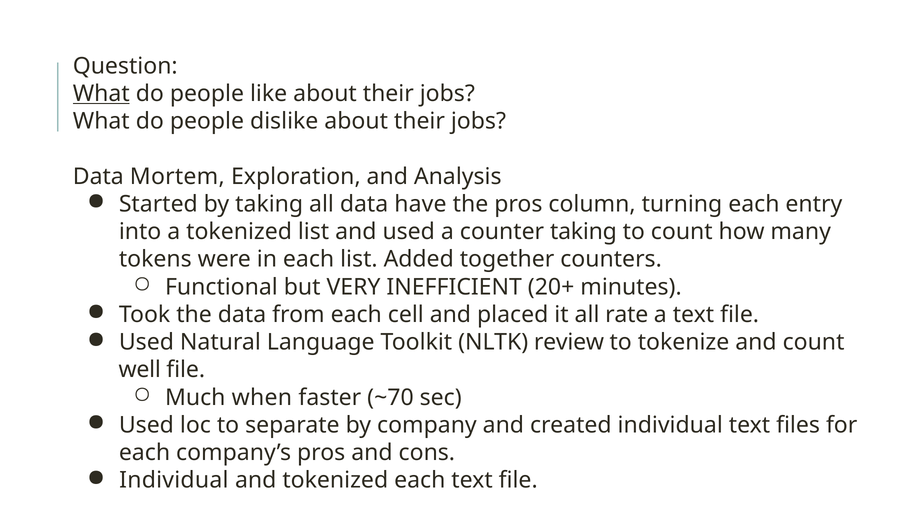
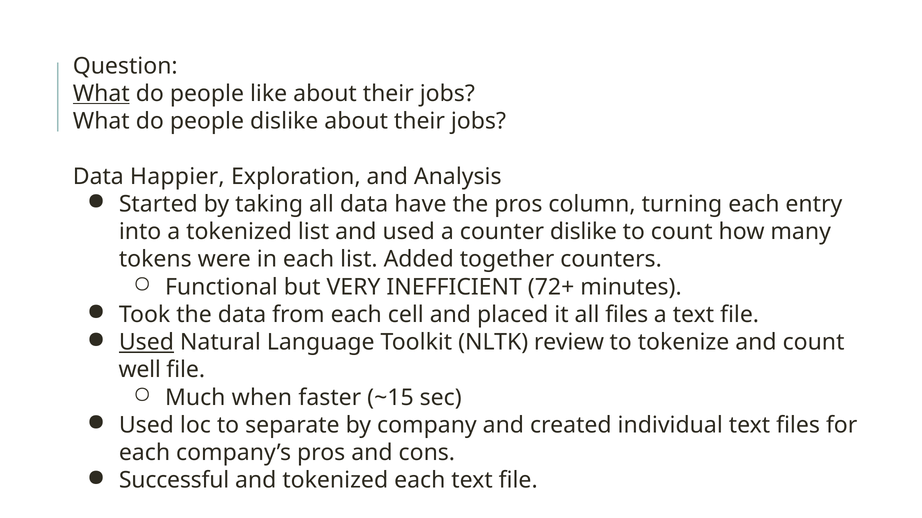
Mortem: Mortem -> Happier
counter taking: taking -> dislike
20+: 20+ -> 72+
all rate: rate -> files
Used at (146, 343) underline: none -> present
~70: ~70 -> ~15
Individual at (174, 481): Individual -> Successful
